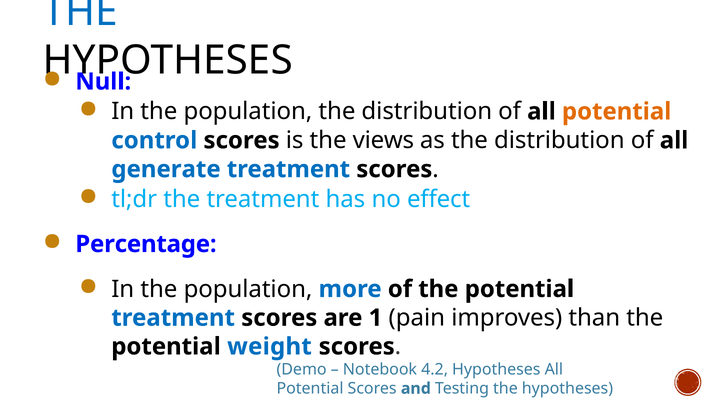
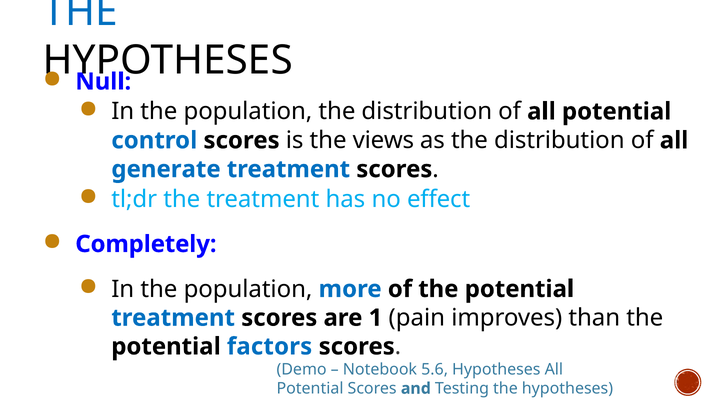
potential at (617, 111) colour: orange -> black
Percentage: Percentage -> Completely
weight: weight -> factors
4.2: 4.2 -> 5.6
